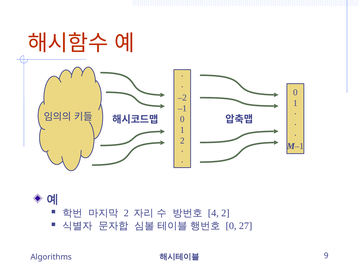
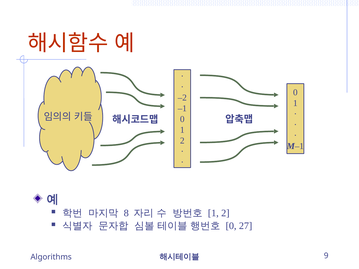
2 at (126, 213): 2 -> 8
4 at (213, 213): 4 -> 1
